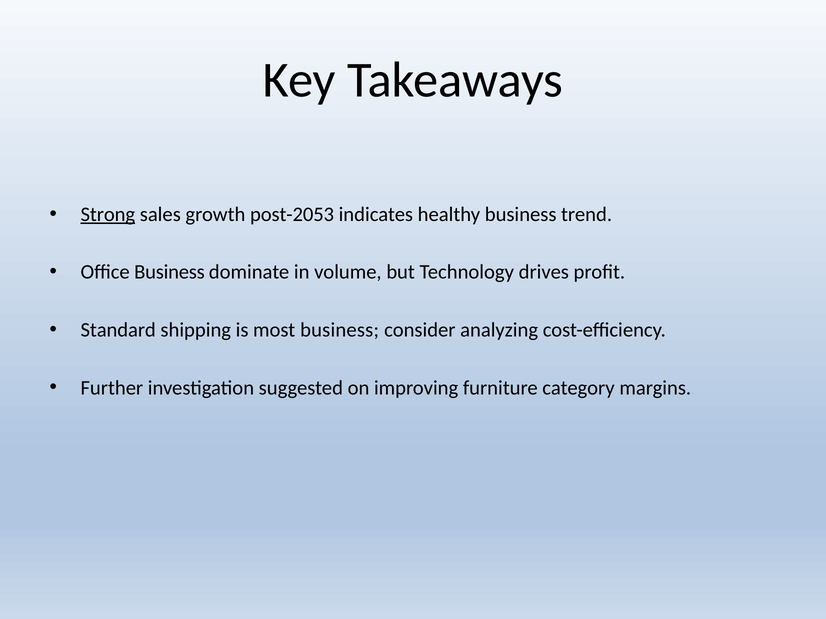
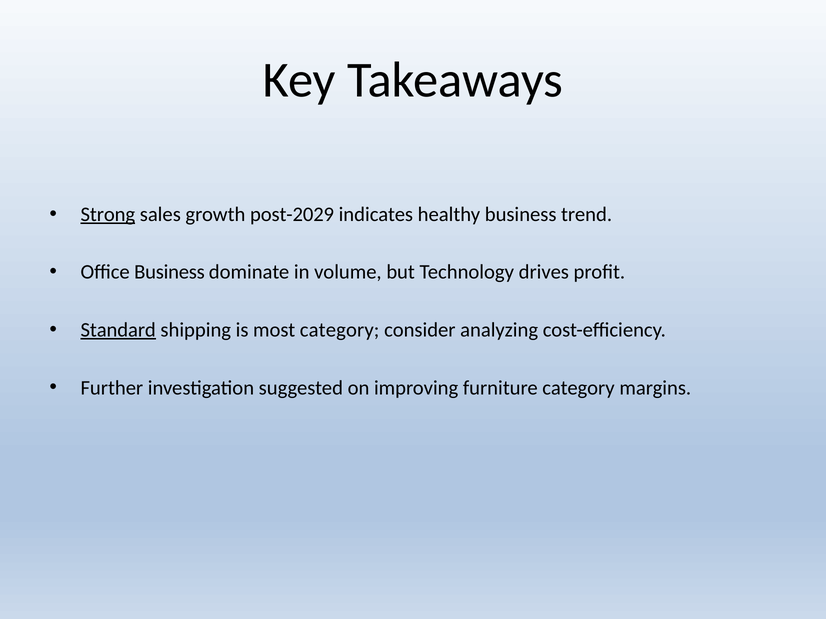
post-2053: post-2053 -> post-2029
Standard underline: none -> present
most business: business -> category
